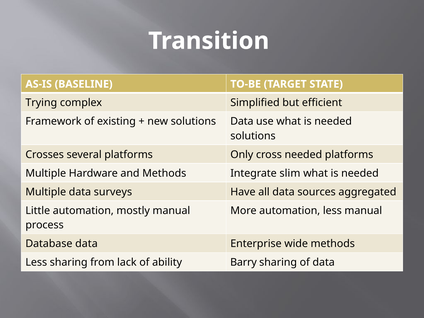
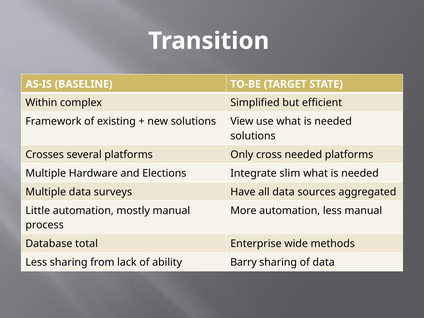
Trying: Trying -> Within
solutions Data: Data -> View
and Methods: Methods -> Elections
Database data: data -> total
